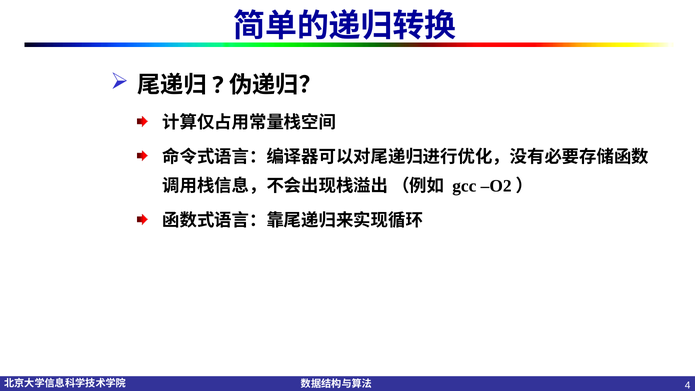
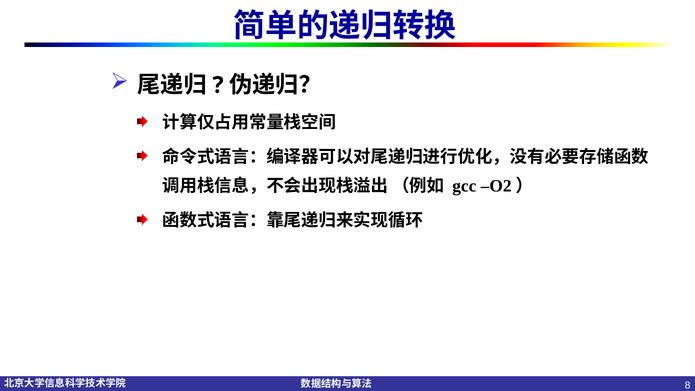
4: 4 -> 8
